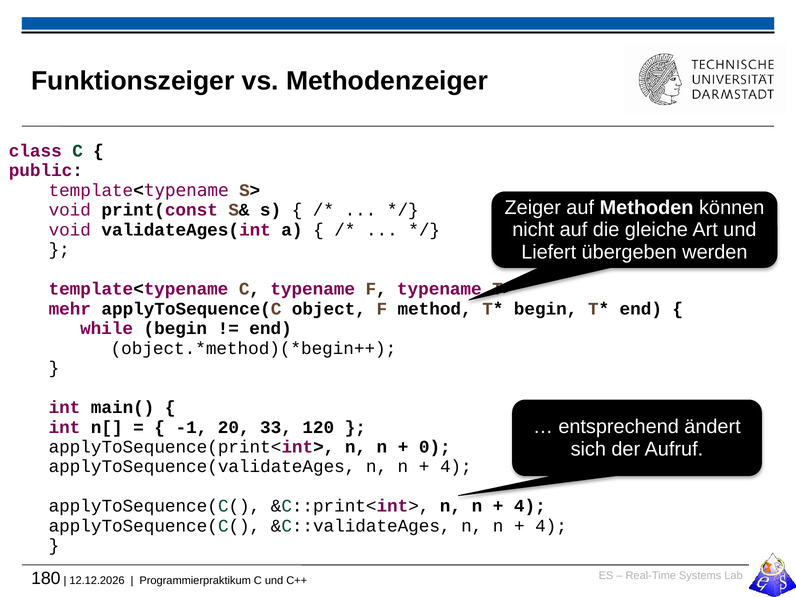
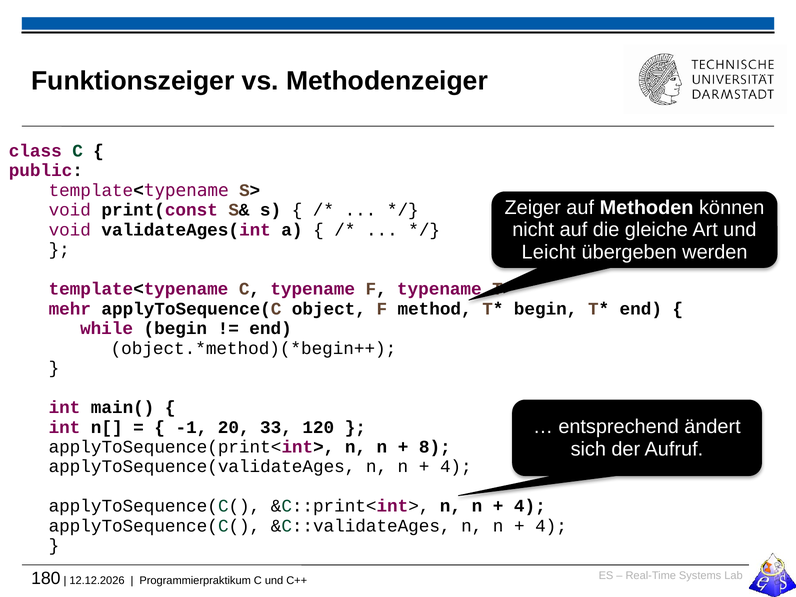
Liefert: Liefert -> Leicht
0: 0 -> 8
